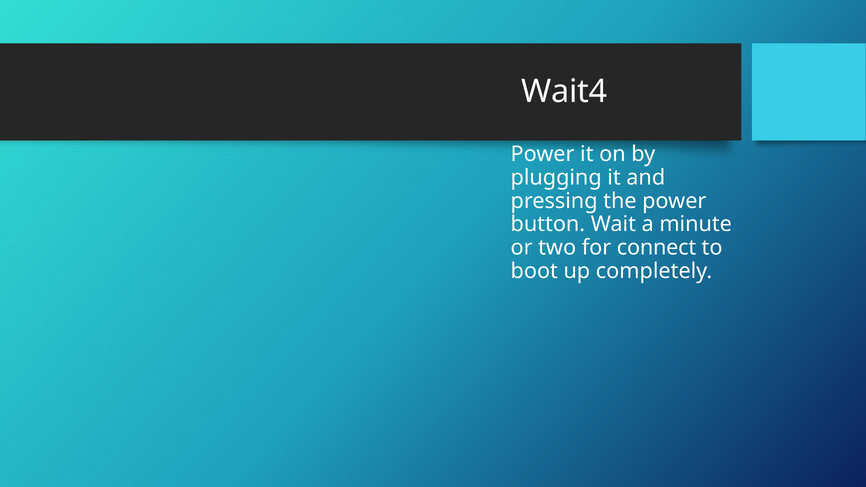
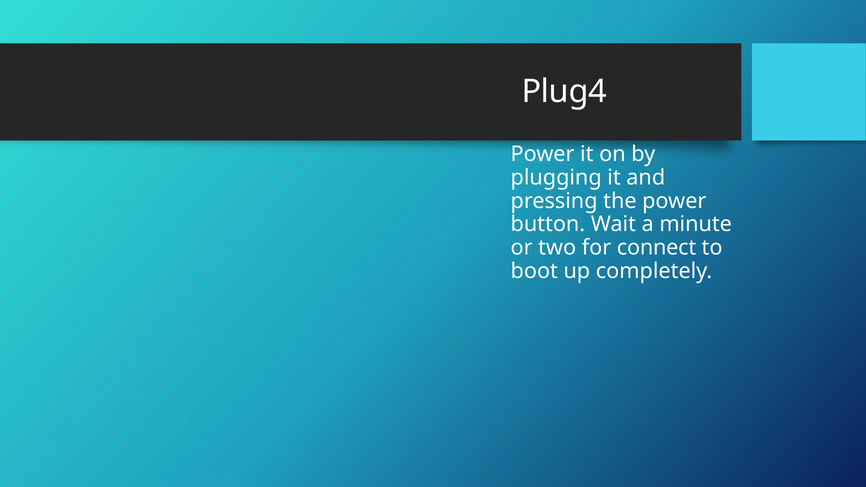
Wait4: Wait4 -> Plug4
